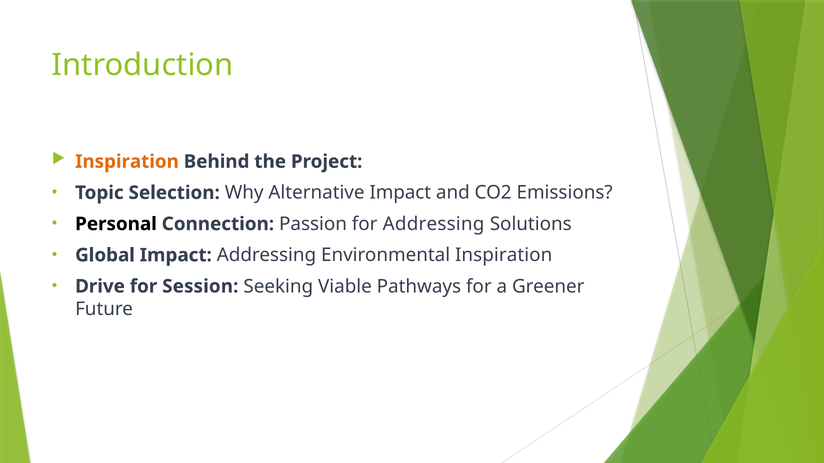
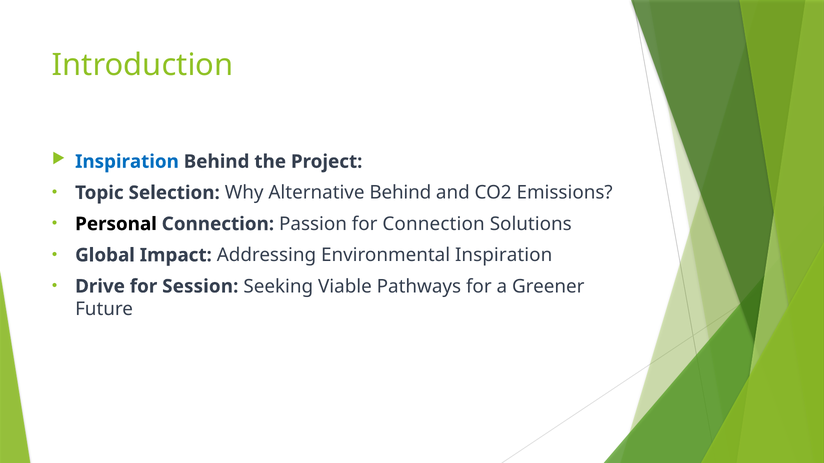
Inspiration at (127, 162) colour: orange -> blue
Alternative Impact: Impact -> Behind
for Addressing: Addressing -> Connection
